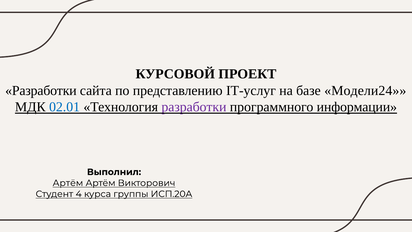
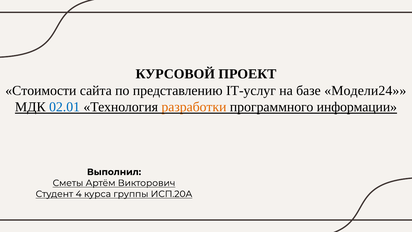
Разработки at (41, 91): Разработки -> Стоимости
разработки at (194, 107) colour: purple -> orange
Артём at (68, 183): Артём -> Сметы
